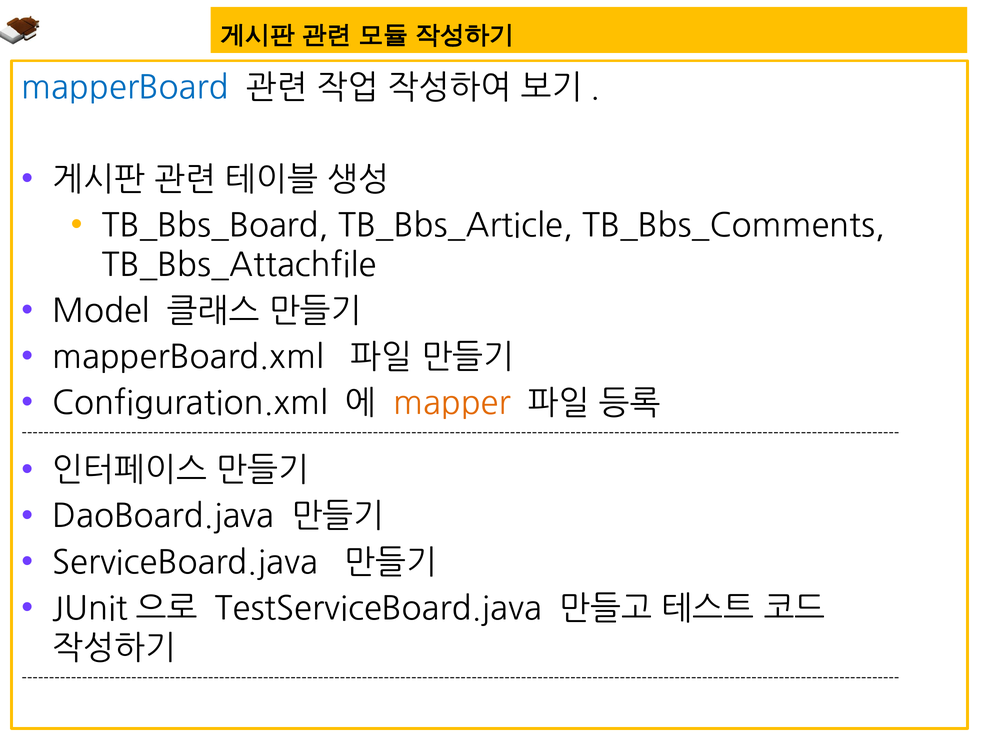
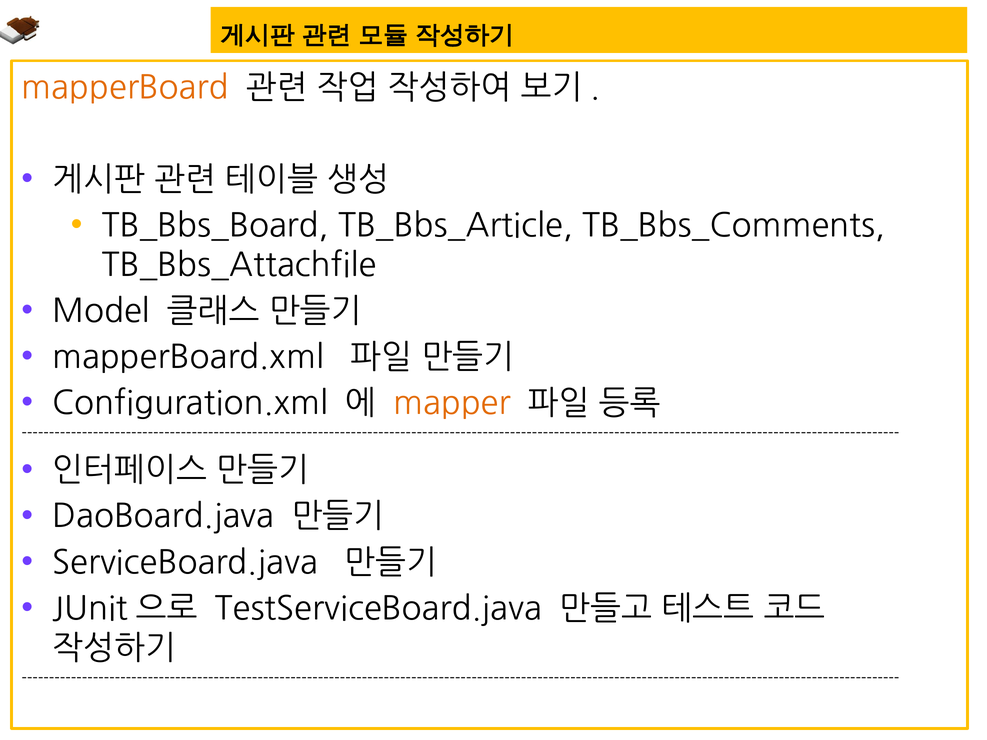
mapperBoard colour: blue -> orange
